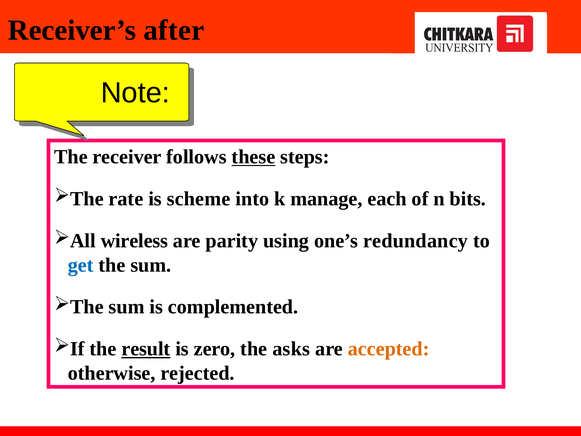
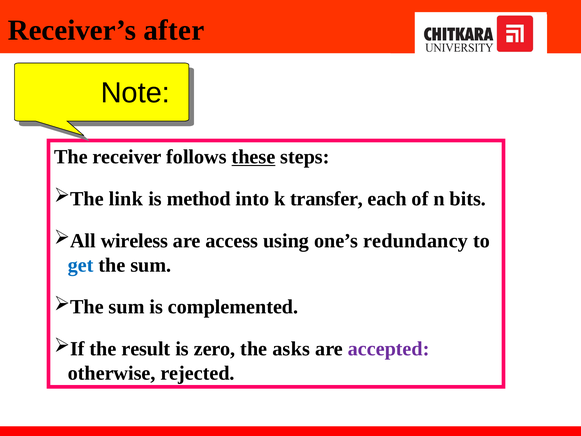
rate: rate -> link
scheme: scheme -> method
manage: manage -> transfer
parity: parity -> access
result underline: present -> none
accepted colour: orange -> purple
